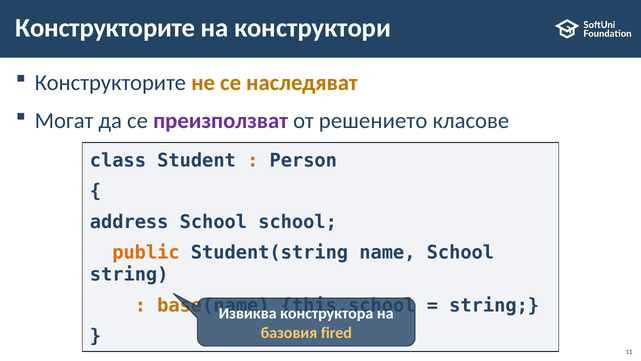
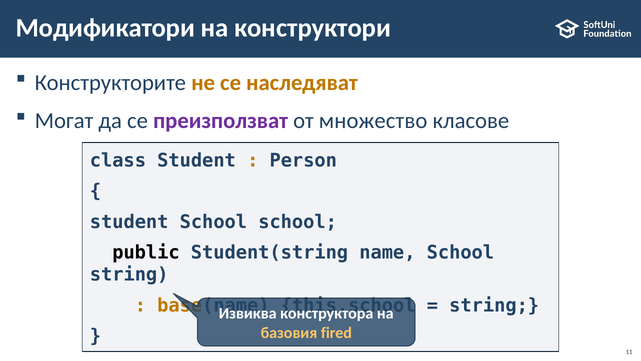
Конструкторите at (105, 28): Конструкторите -> Модификатори
решението: решението -> множество
address at (129, 222): address -> student
public colour: orange -> black
